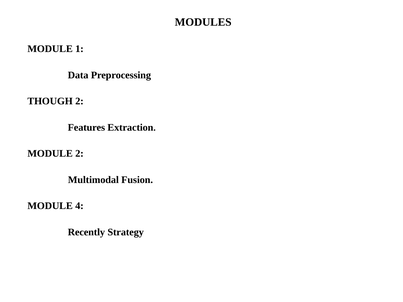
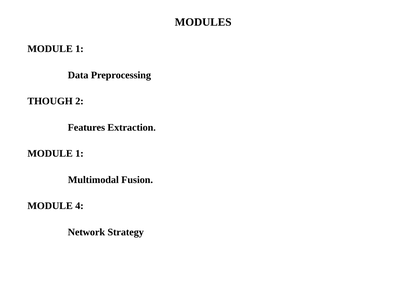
2 at (79, 154): 2 -> 1
Recently: Recently -> Network
